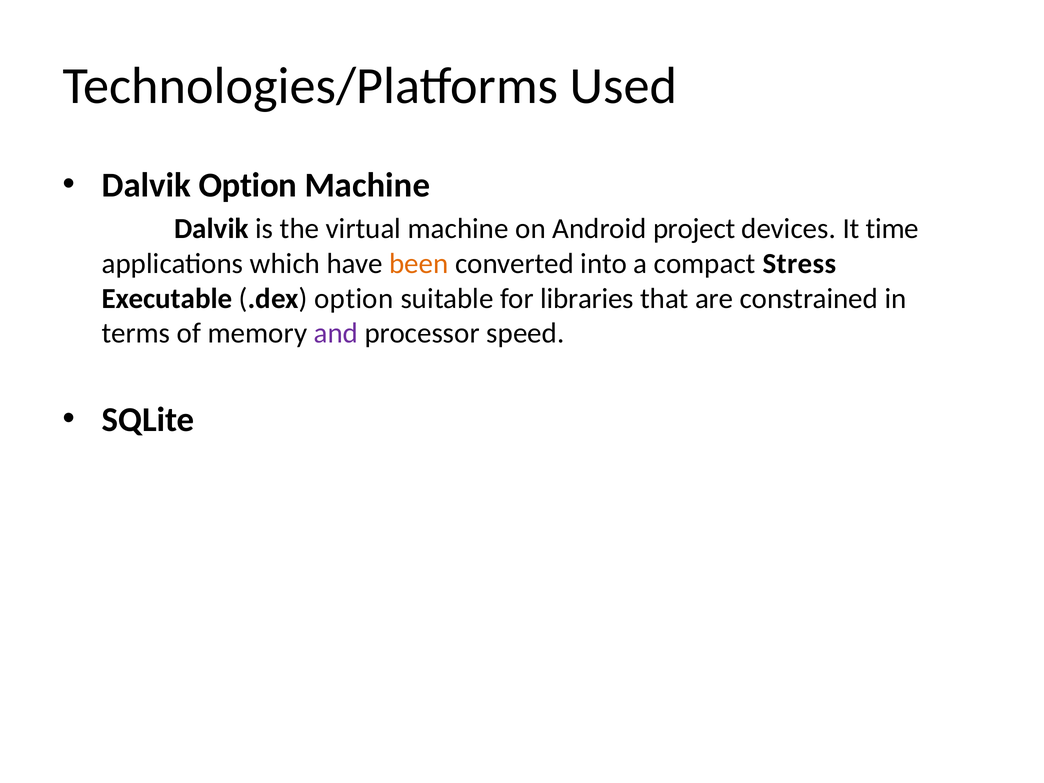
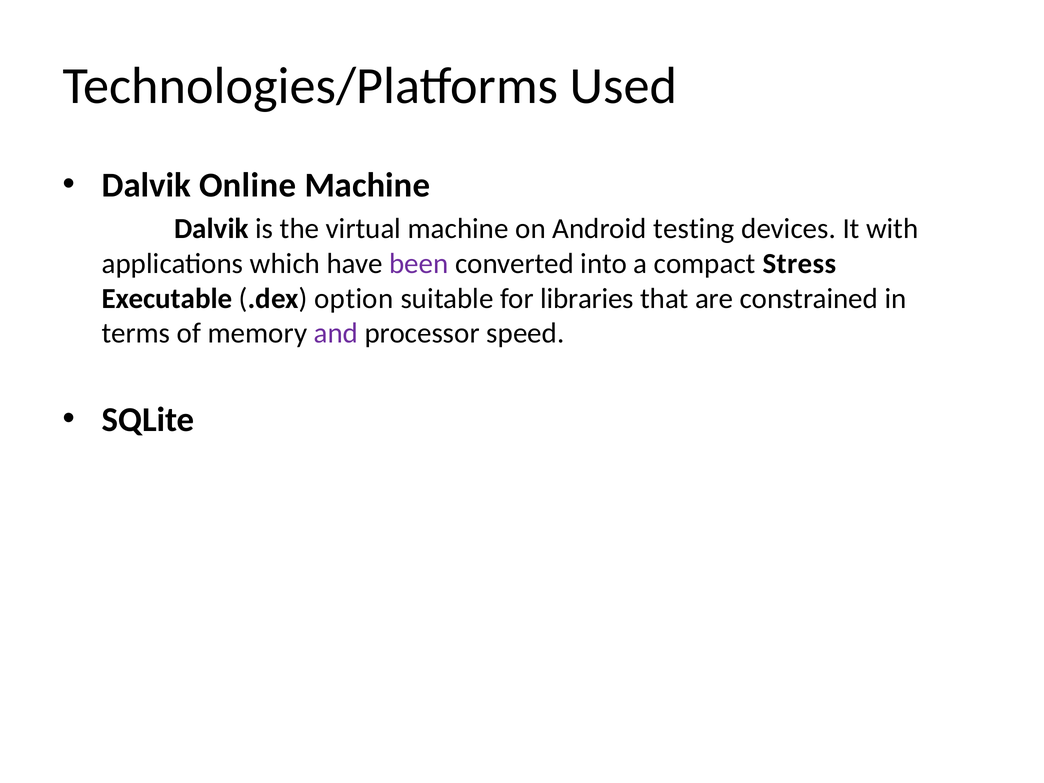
Dalvik Option: Option -> Online
project: project -> testing
time: time -> with
been colour: orange -> purple
